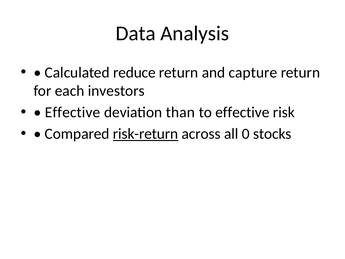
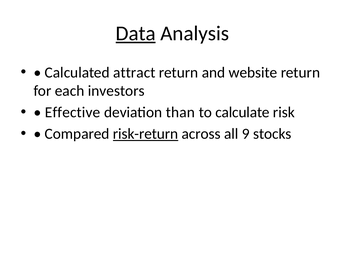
Data underline: none -> present
reduce: reduce -> attract
capture: capture -> website
to effective: effective -> calculate
0: 0 -> 9
